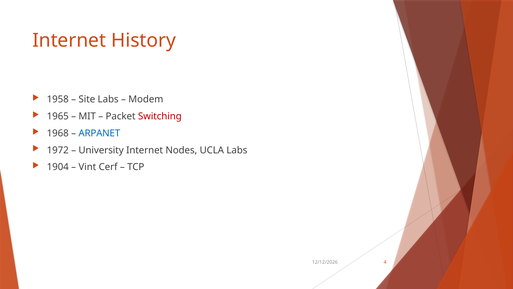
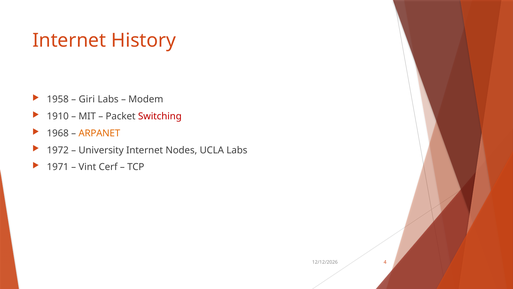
Site: Site -> Giri
1965: 1965 -> 1910
ARPANET colour: blue -> orange
1904: 1904 -> 1971
